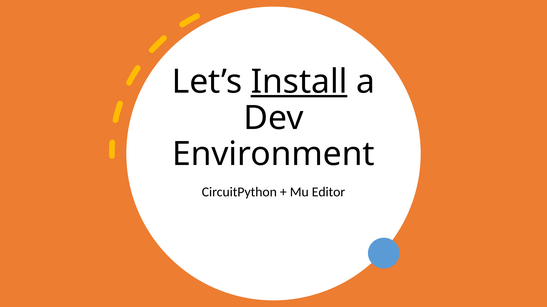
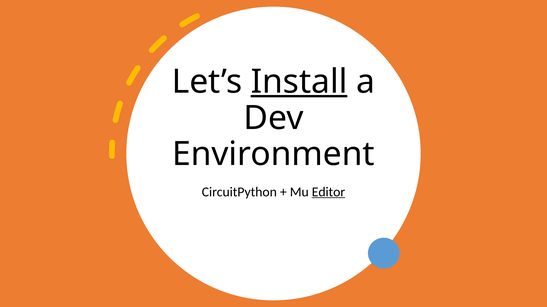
Editor underline: none -> present
